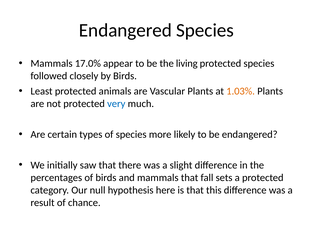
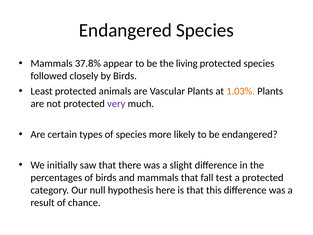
17.0%: 17.0% -> 37.8%
very colour: blue -> purple
sets: sets -> test
